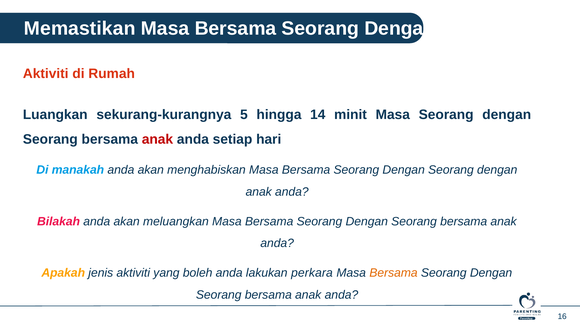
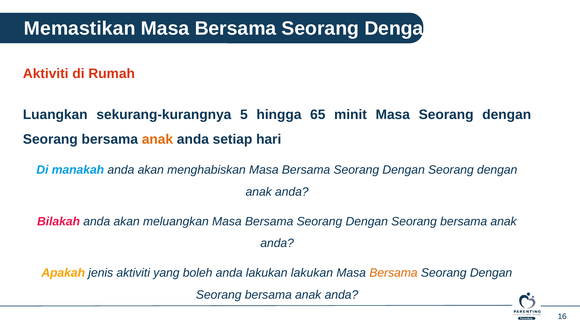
14: 14 -> 65
anak at (157, 139) colour: red -> orange
lakukan perkara: perkara -> lakukan
